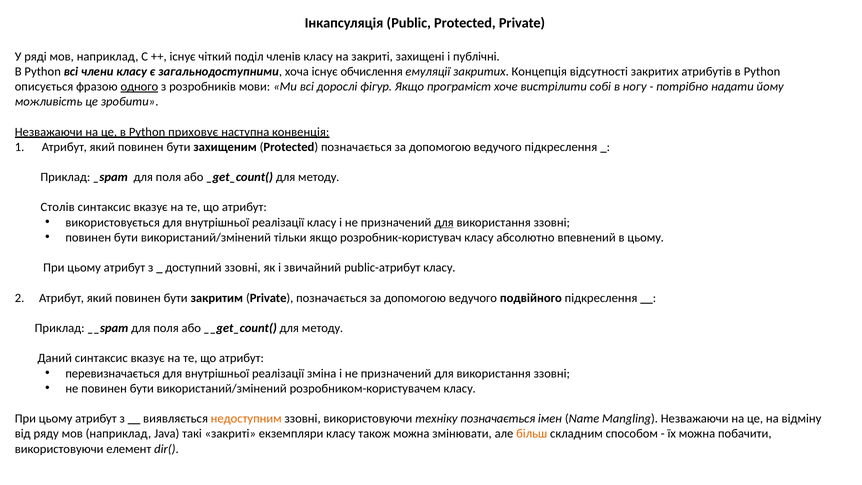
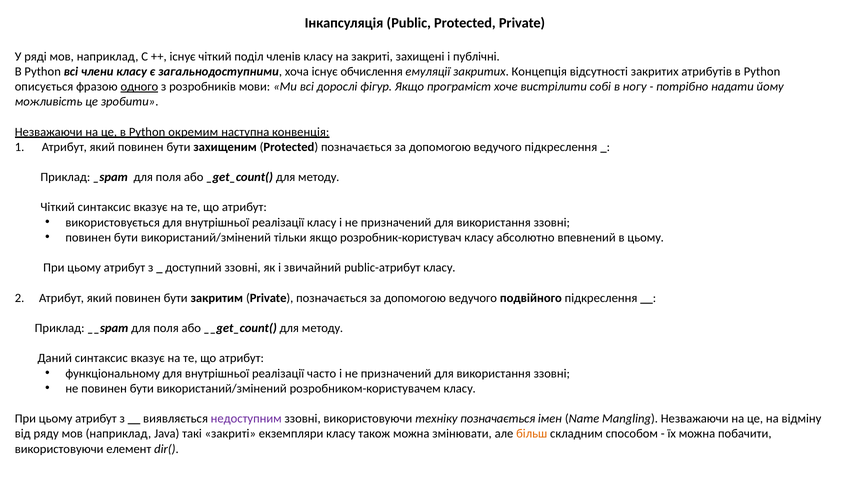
приховує: приховує -> окремим
Столів at (58, 207): Столів -> Чіткий
для at (444, 222) underline: present -> none
перевизначається: перевизначається -> функціональному
зміна: зміна -> часто
недоступним colour: orange -> purple
